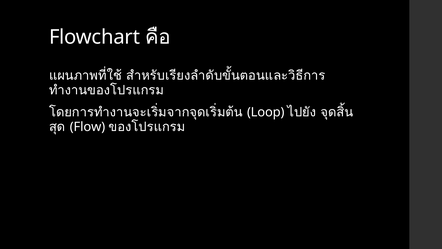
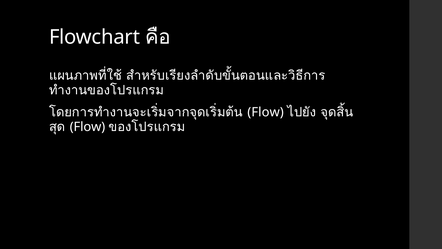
Loop at (266, 112): Loop -> Flow
